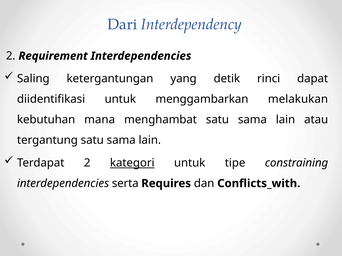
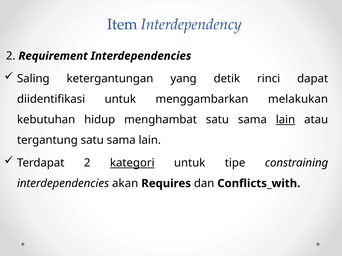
Dari: Dari -> Item
mana: mana -> hidup
lain at (286, 120) underline: none -> present
serta: serta -> akan
